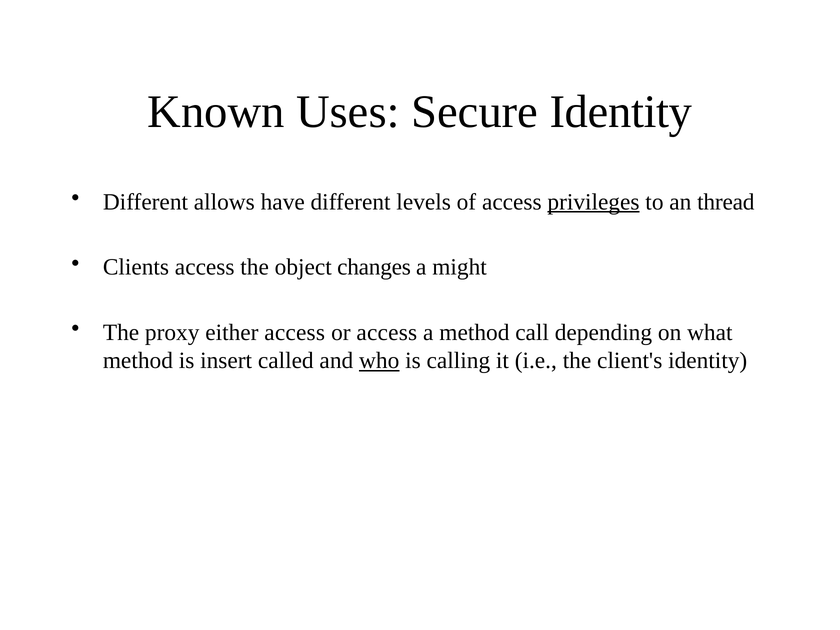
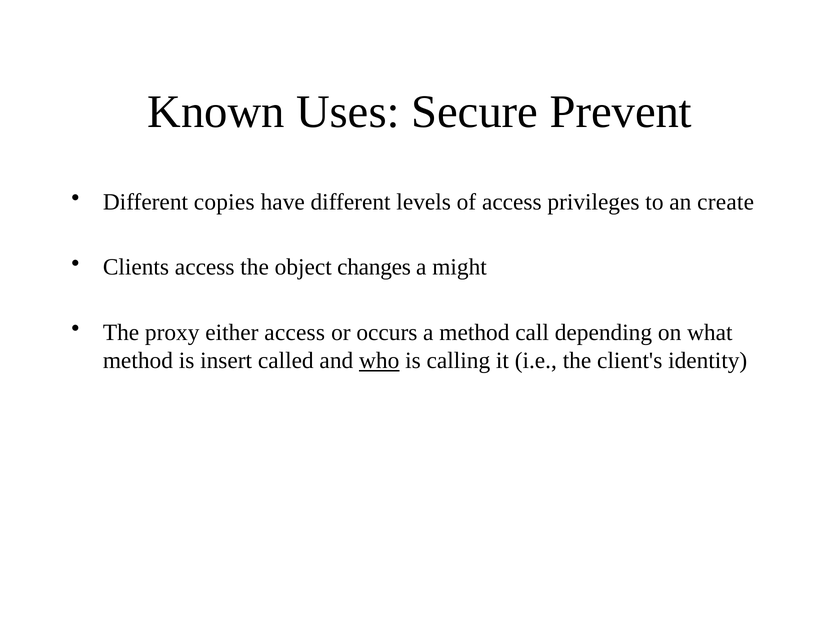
Secure Identity: Identity -> Prevent
allows: allows -> copies
privileges underline: present -> none
thread: thread -> create
or access: access -> occurs
